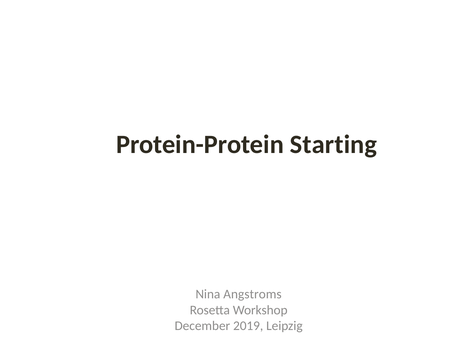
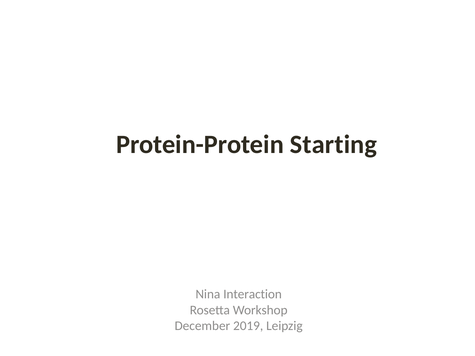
Angstroms: Angstroms -> Interaction
